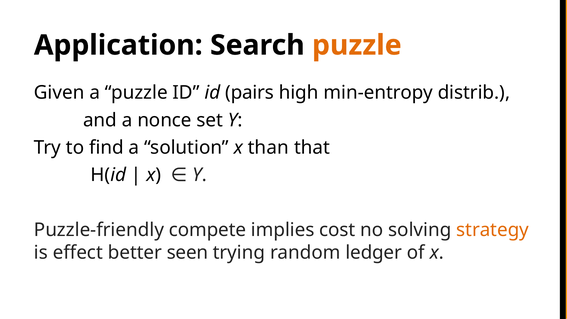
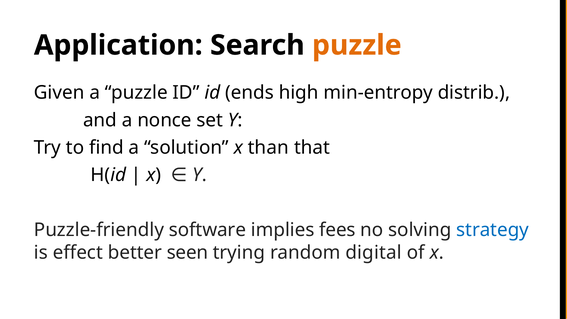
pairs: pairs -> ends
compete: compete -> software
cost: cost -> fees
strategy colour: orange -> blue
ledger: ledger -> digital
